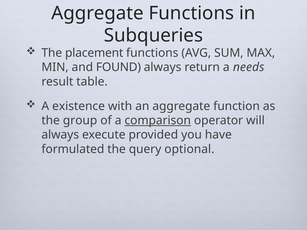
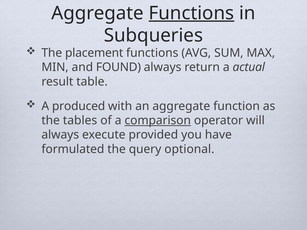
Functions at (191, 13) underline: none -> present
needs: needs -> actual
existence: existence -> produced
group: group -> tables
